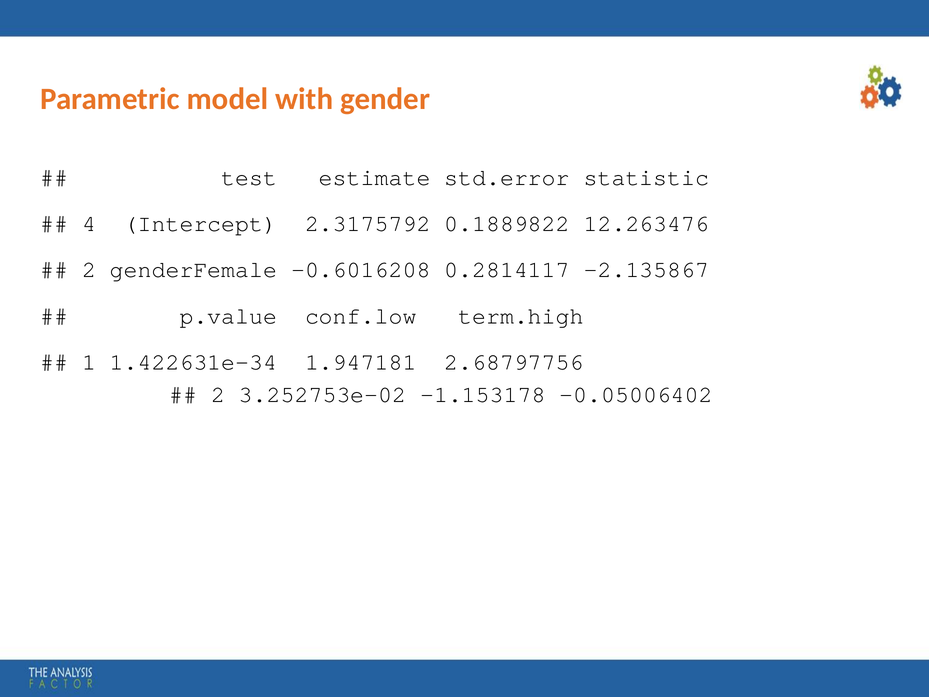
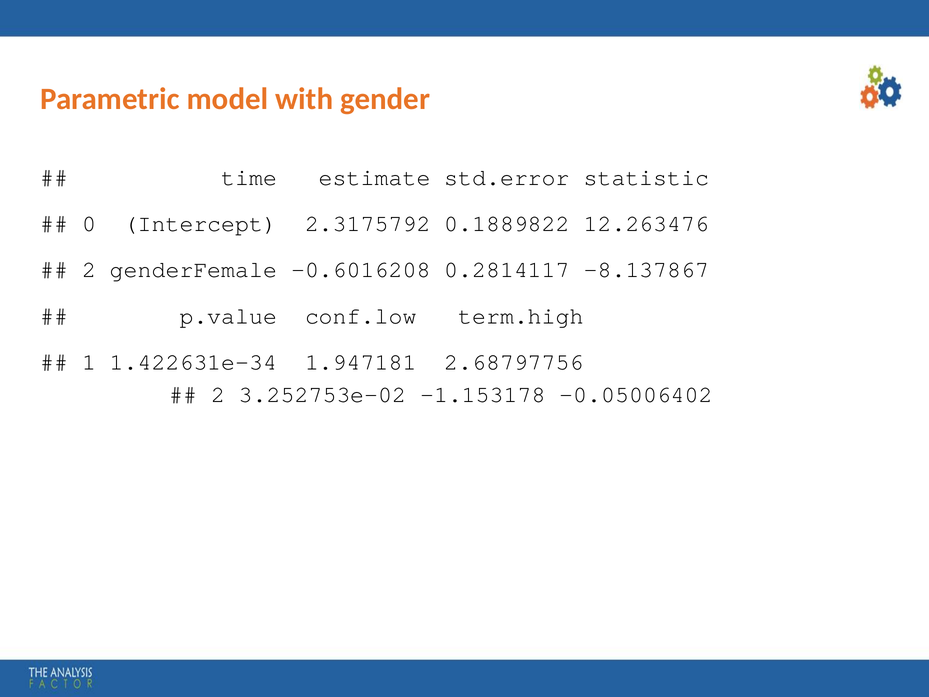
test: test -> time
4: 4 -> 0
-2.135867: -2.135867 -> -8.137867
